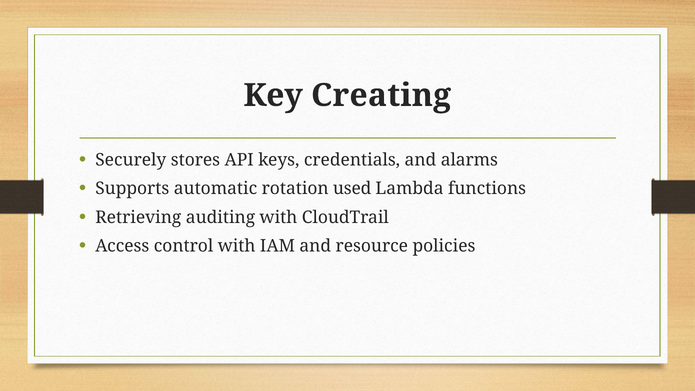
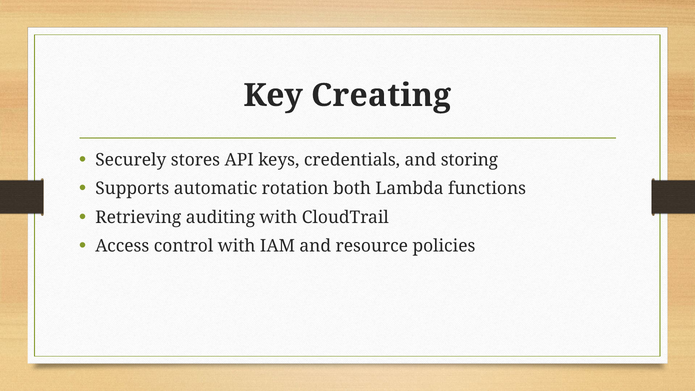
alarms: alarms -> storing
used: used -> both
